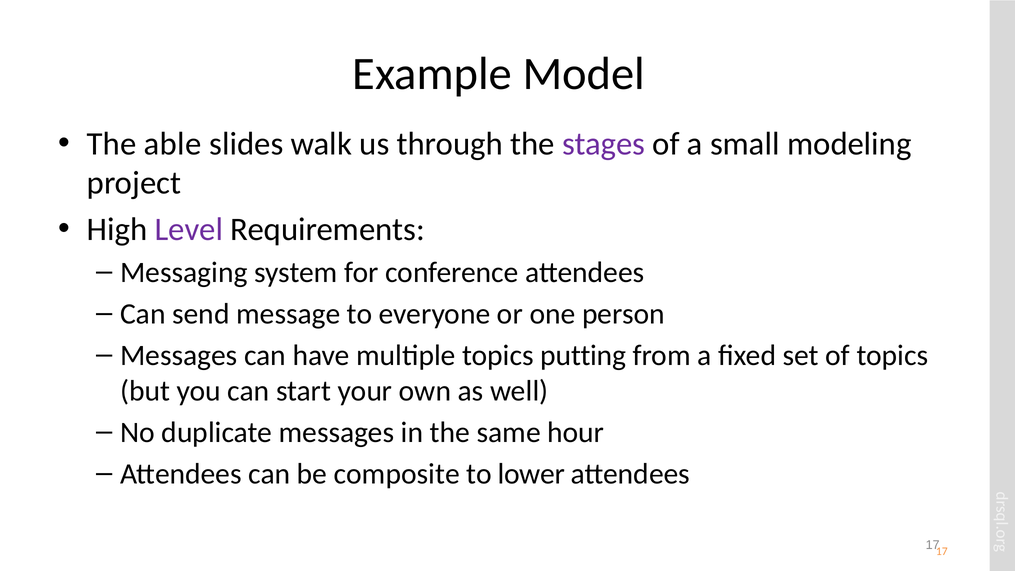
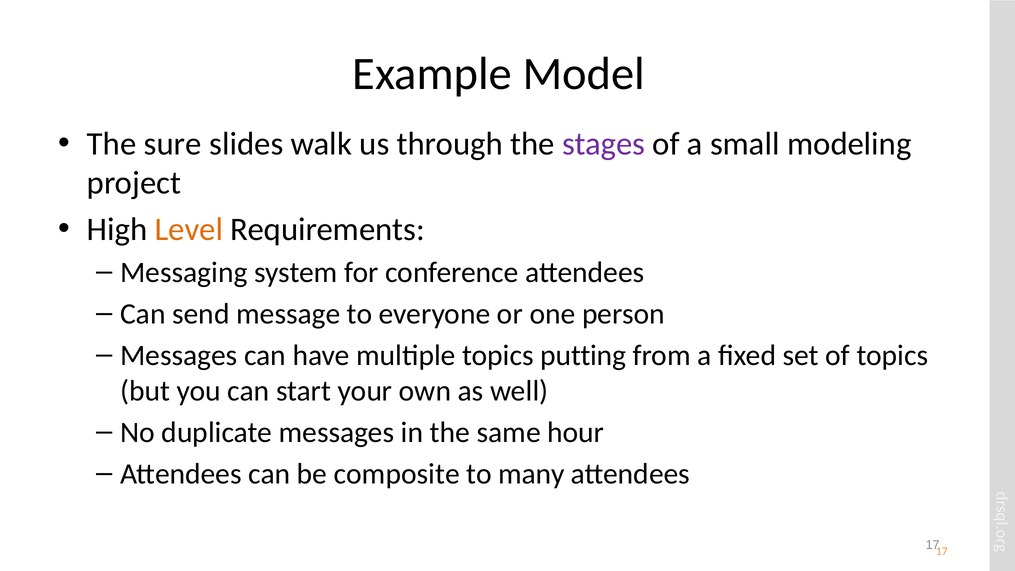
able: able -> sure
Level colour: purple -> orange
lower: lower -> many
